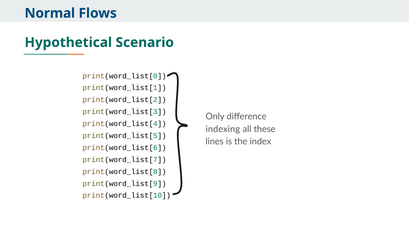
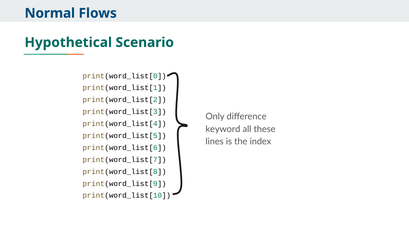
indexing: indexing -> keyword
